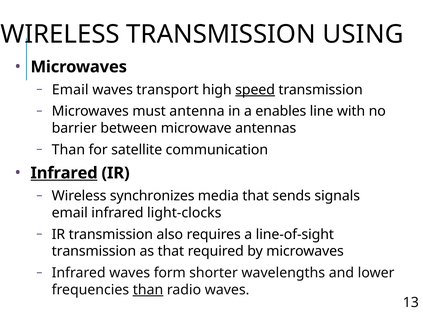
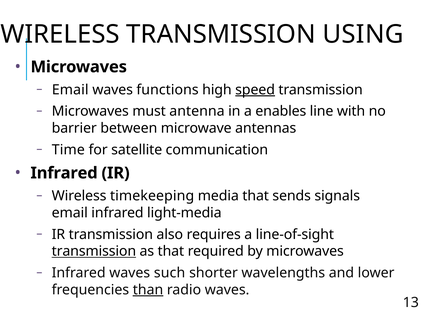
transport: transport -> functions
Than at (68, 150): Than -> Time
Infrared at (64, 173) underline: present -> none
synchronizes: synchronizes -> timekeeping
light-clocks: light-clocks -> light-media
transmission at (94, 251) underline: none -> present
form: form -> such
